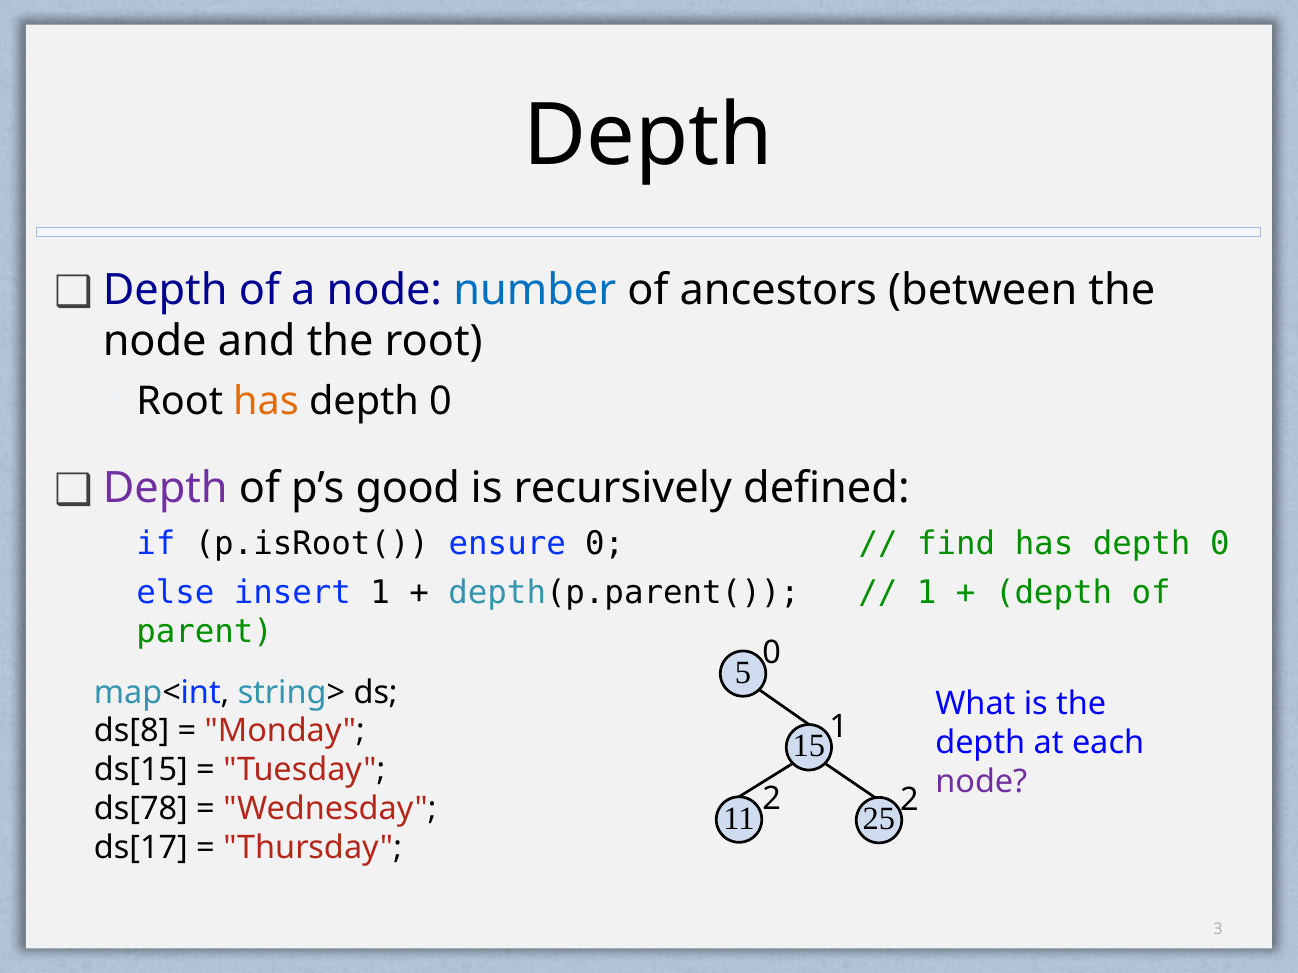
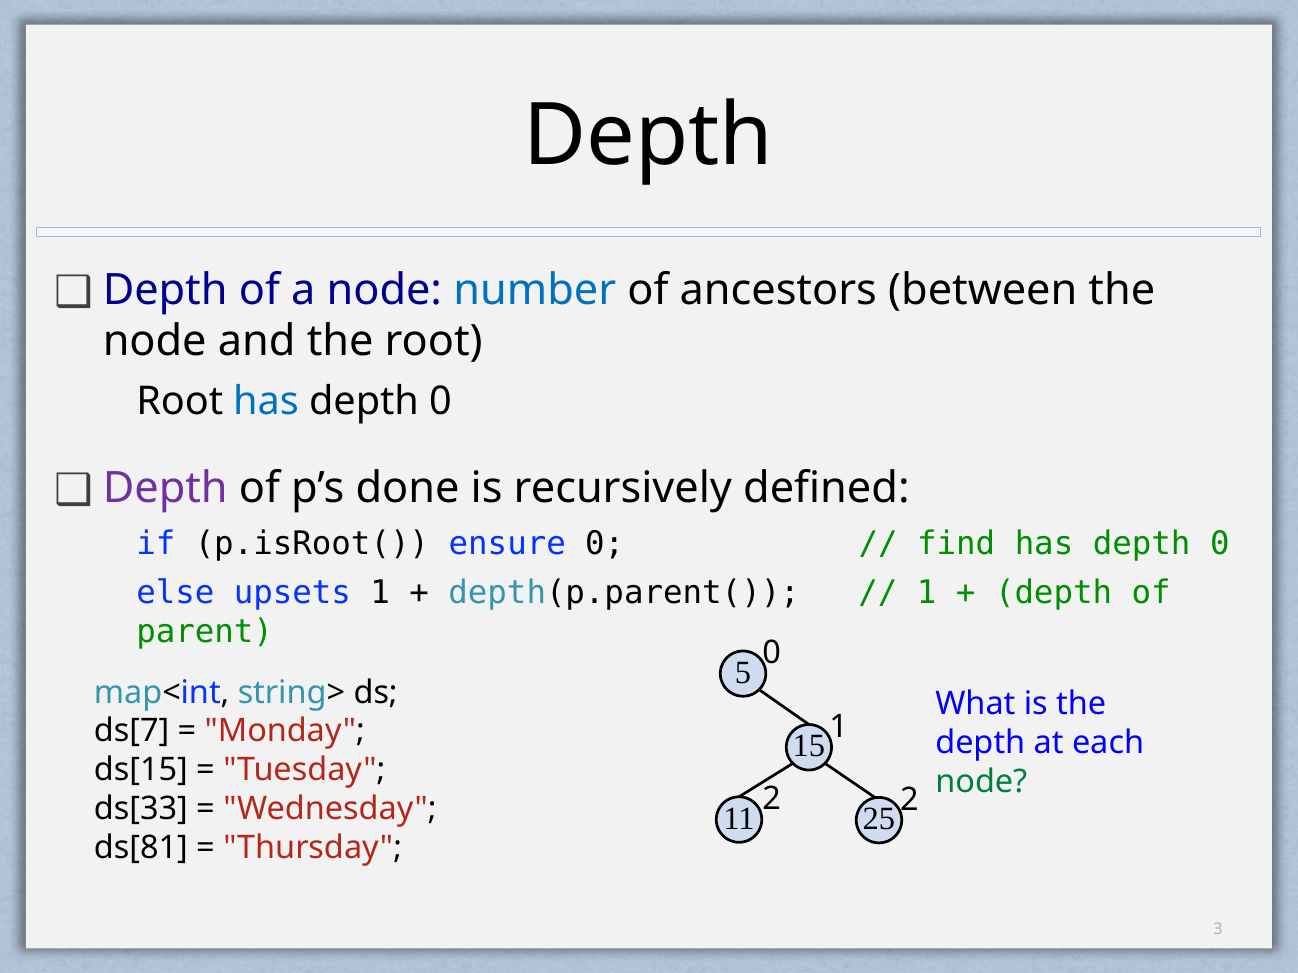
has at (266, 402) colour: orange -> blue
good: good -> done
insert: insert -> upsets
ds[8: ds[8 -> ds[7
node at (981, 782) colour: purple -> green
ds[78: ds[78 -> ds[33
ds[17: ds[17 -> ds[81
